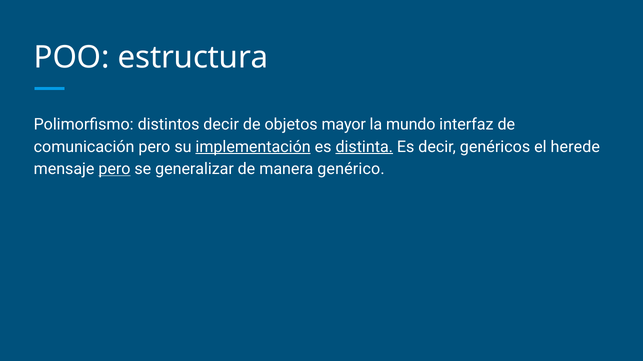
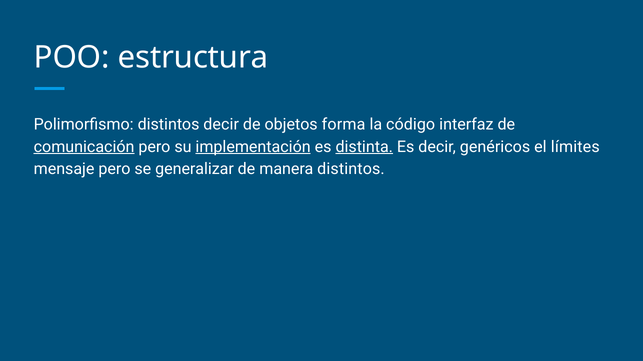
mayor: mayor -> forma
mundo: mundo -> código
comunicación underline: none -> present
herede: herede -> límites
pero at (114, 169) underline: present -> none
manera genérico: genérico -> distintos
